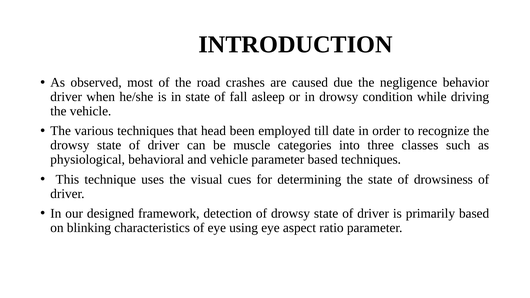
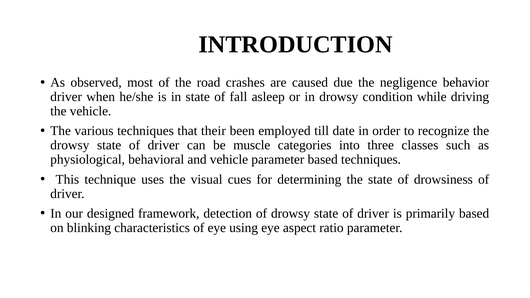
head: head -> their
